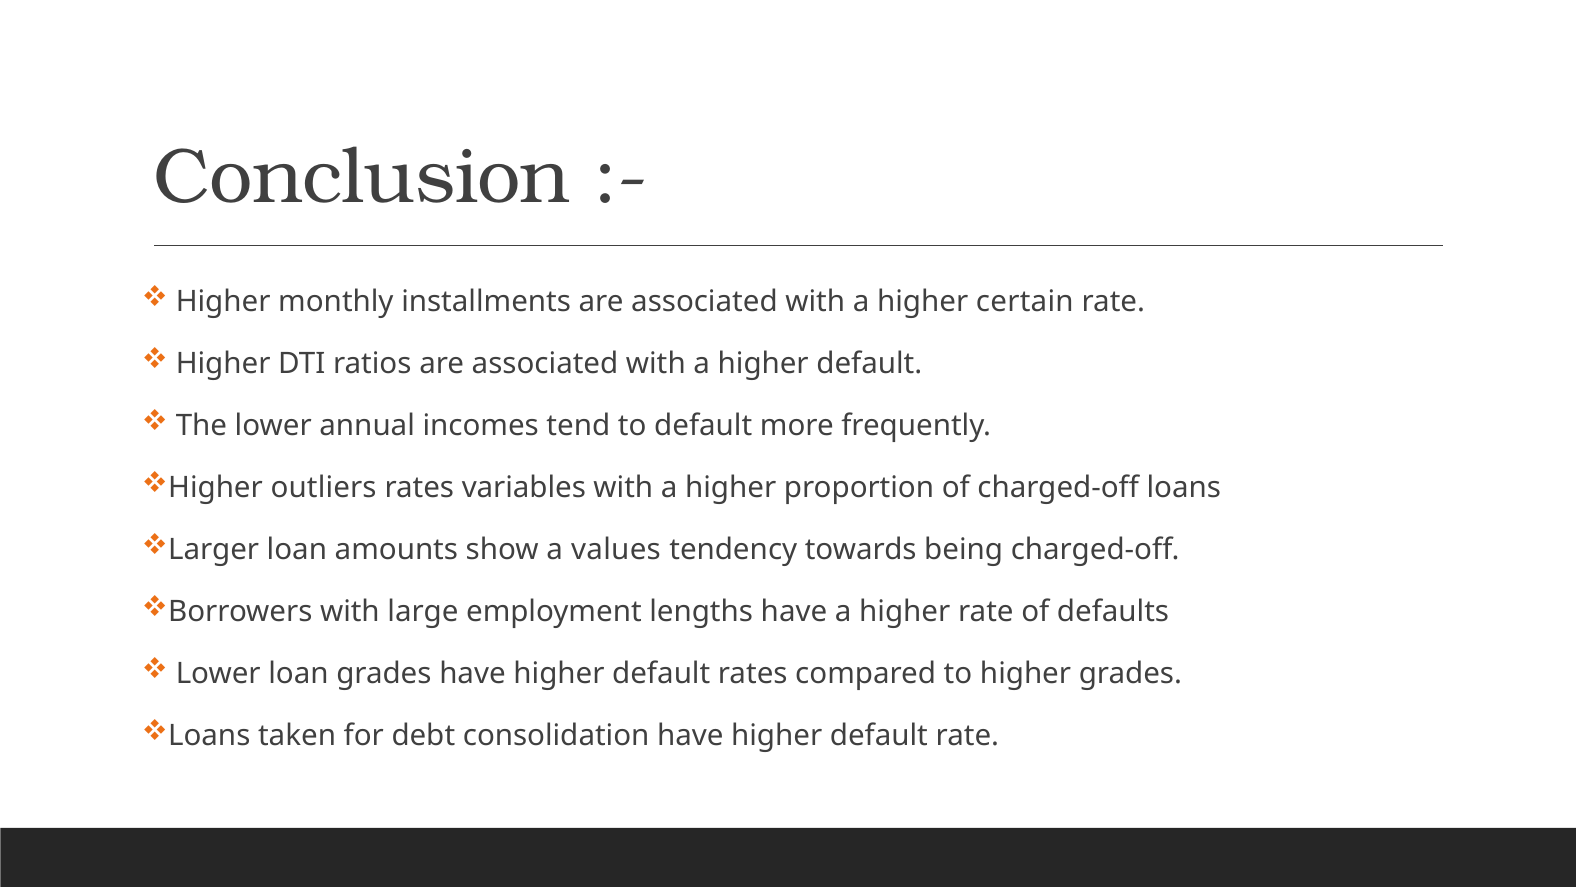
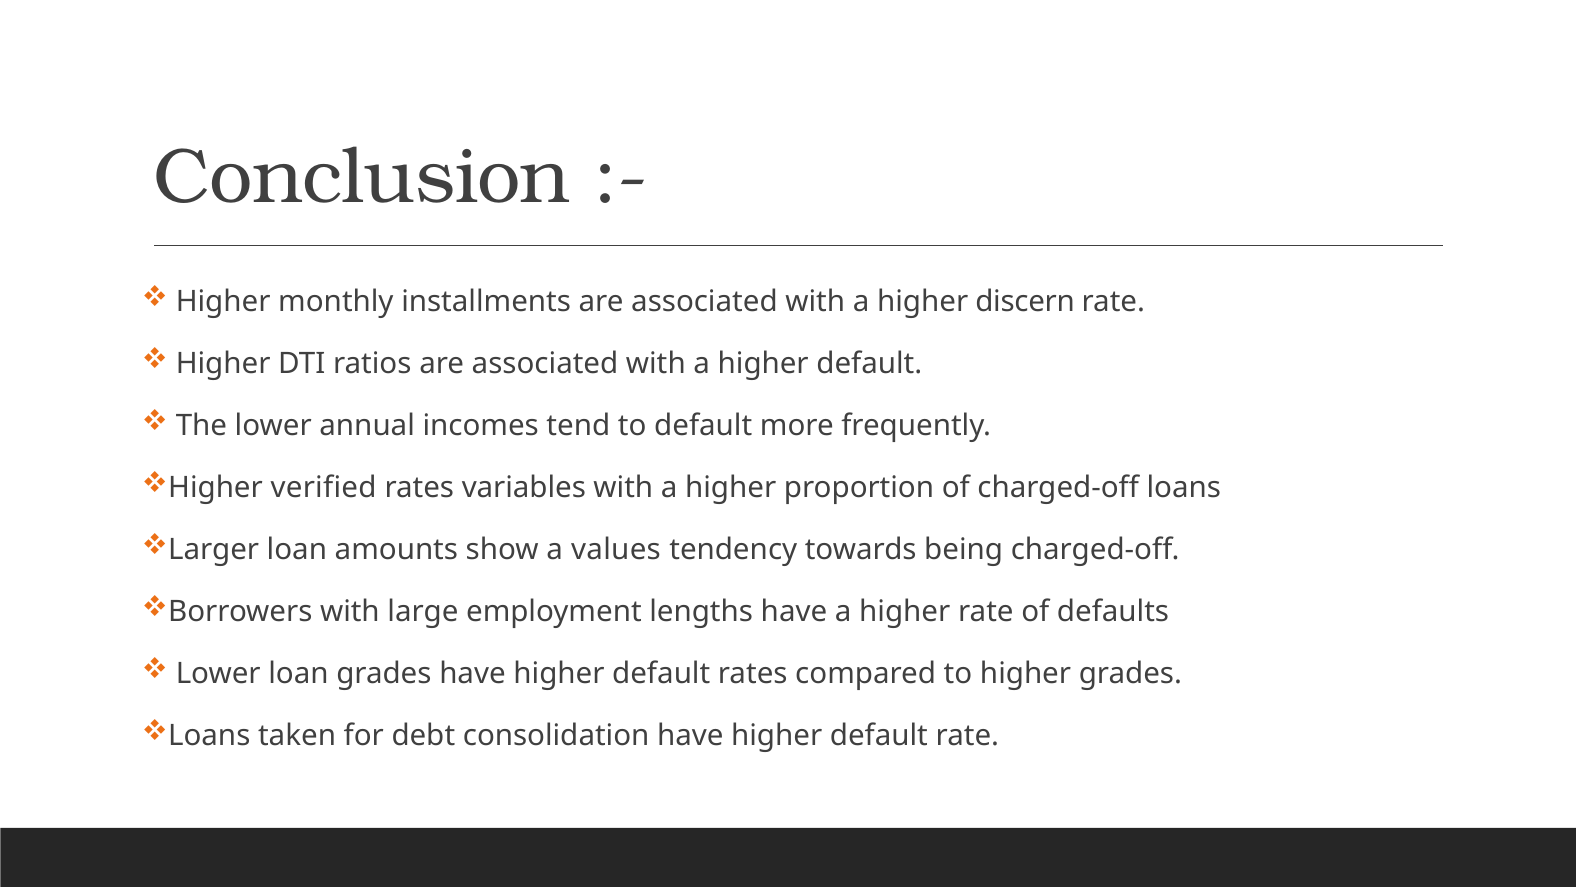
certain: certain -> discern
outliers: outliers -> verified
